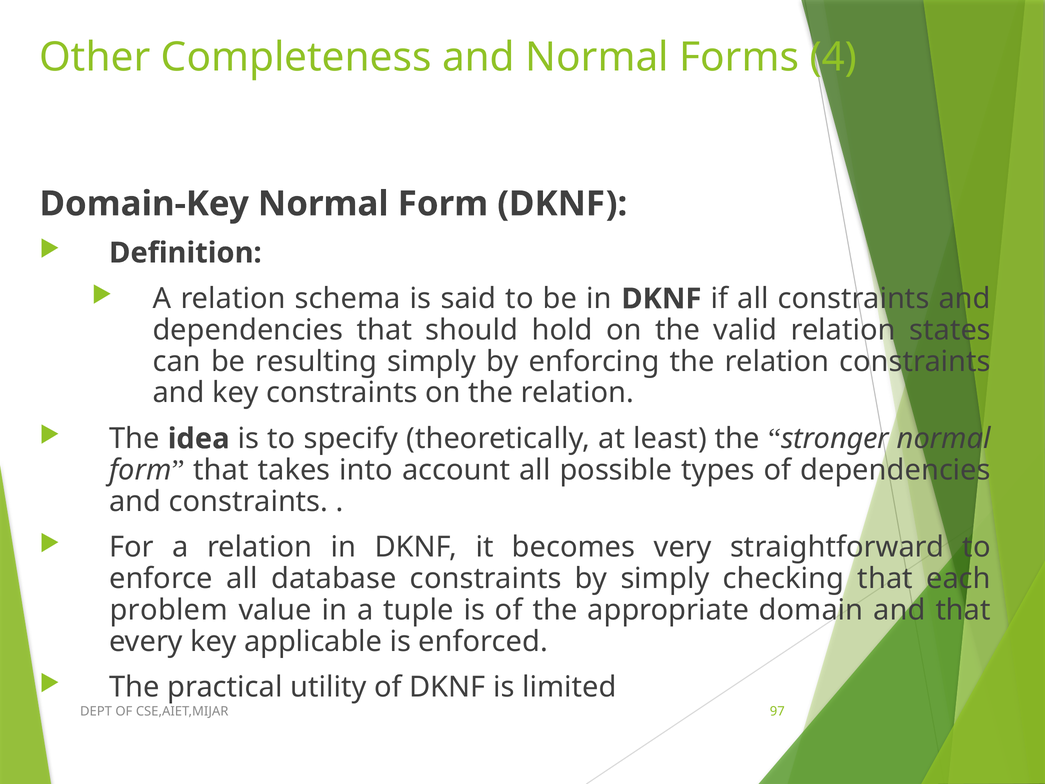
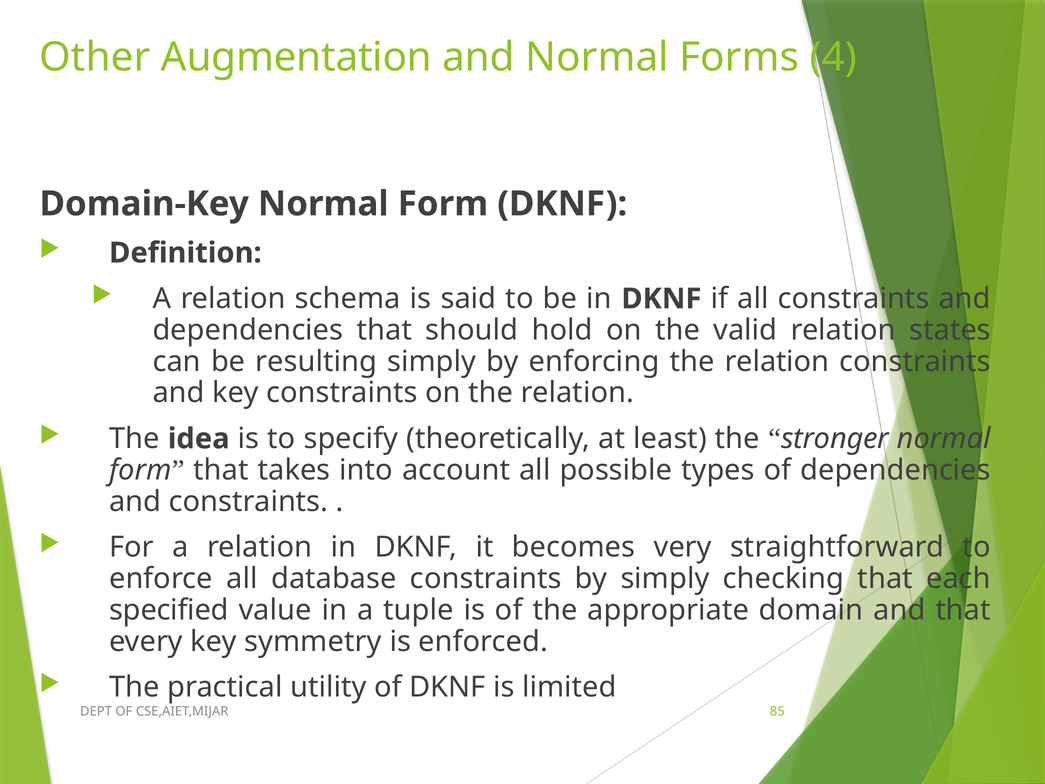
Completeness: Completeness -> Augmentation
problem: problem -> specified
applicable: applicable -> symmetry
97: 97 -> 85
